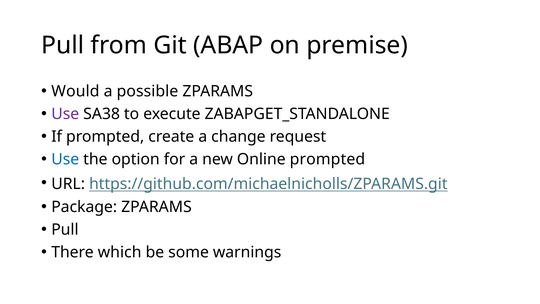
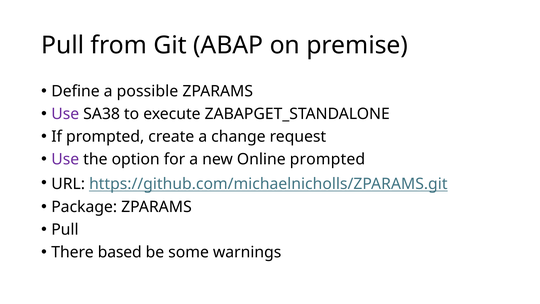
Would: Would -> Define
Use at (65, 159) colour: blue -> purple
which: which -> based
